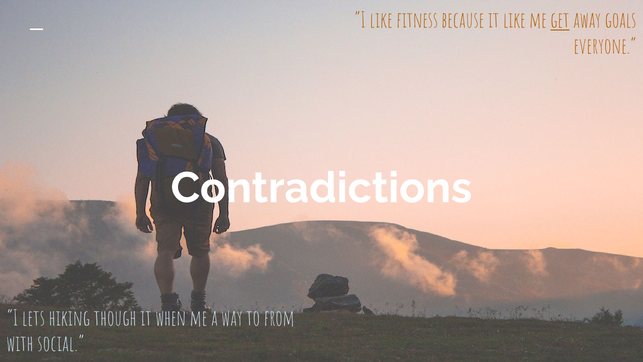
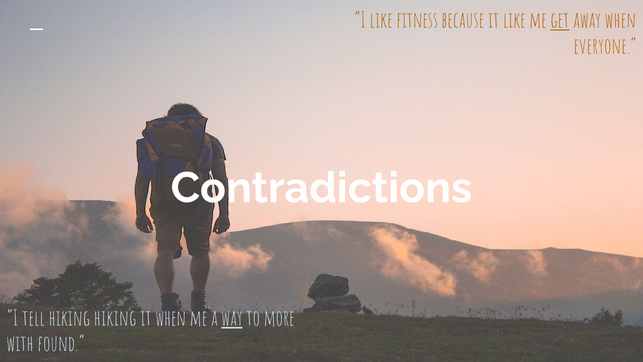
away goals: goals -> when
lets: lets -> tell
hiking though: though -> hiking
way underline: none -> present
from: from -> more
social: social -> found
